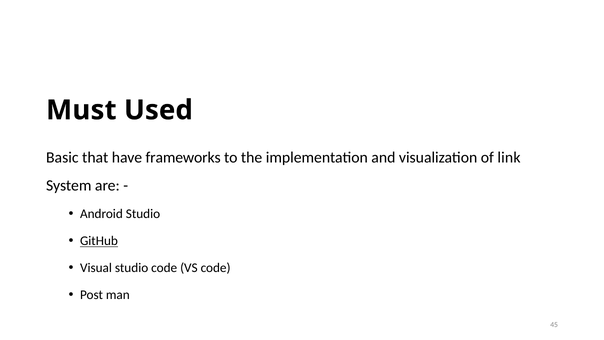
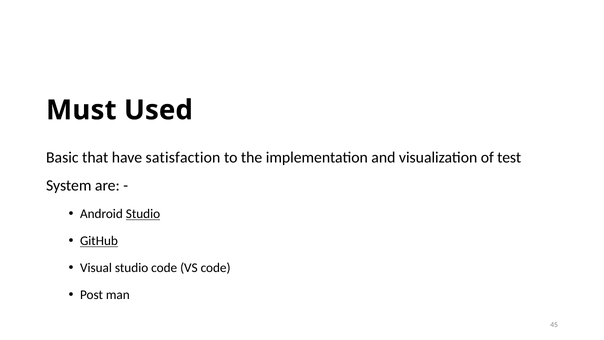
frameworks: frameworks -> satisfaction
link: link -> test
Studio at (143, 214) underline: none -> present
